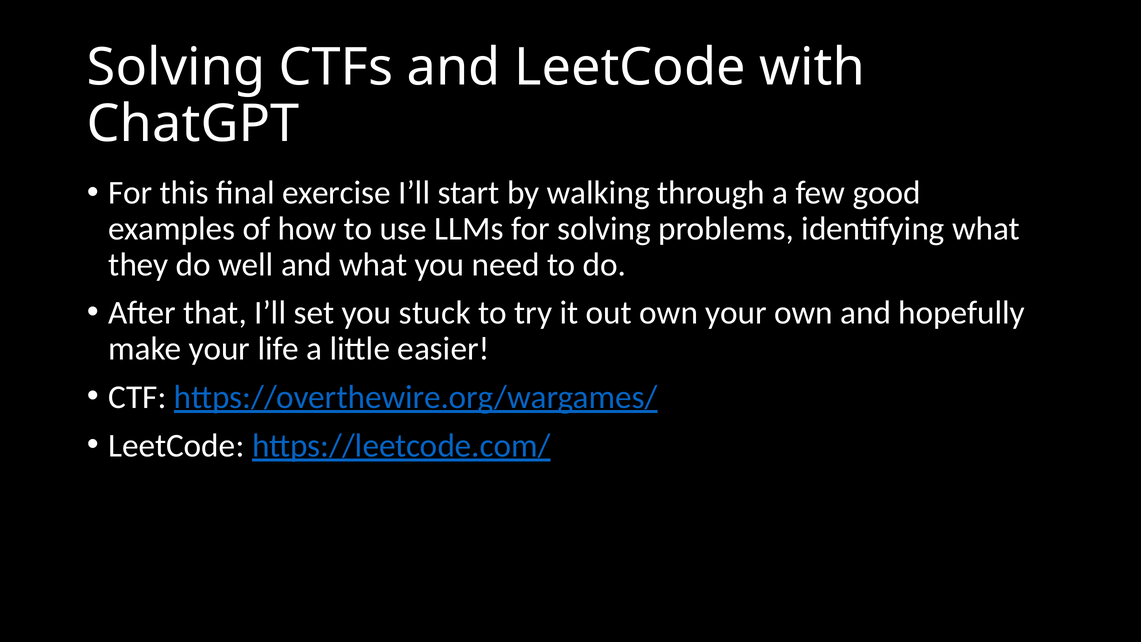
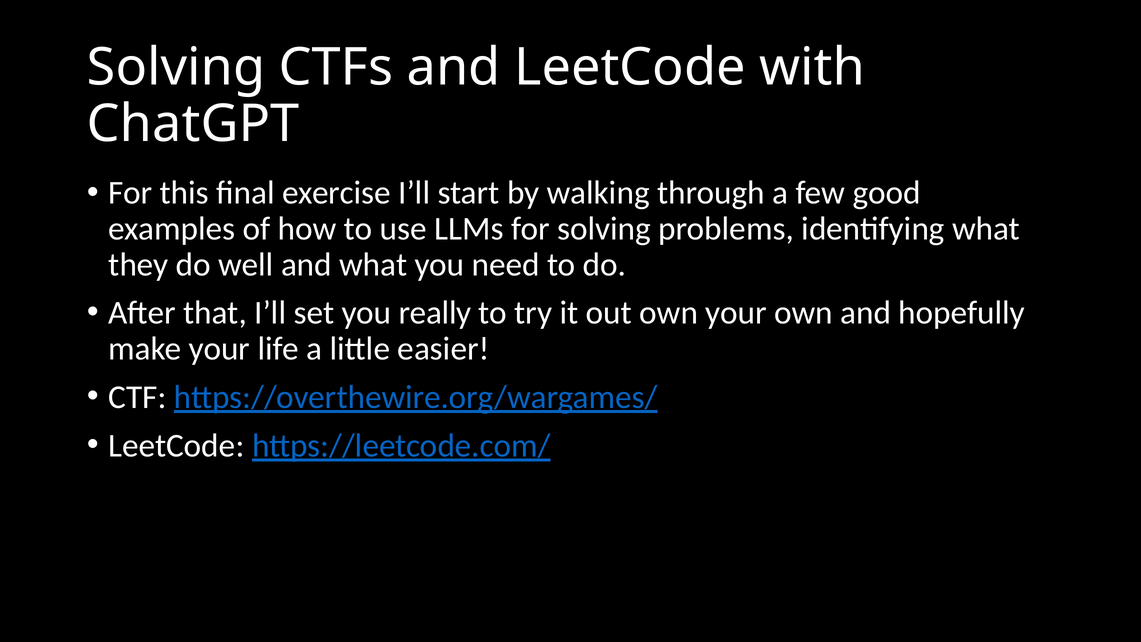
stuck: stuck -> really
